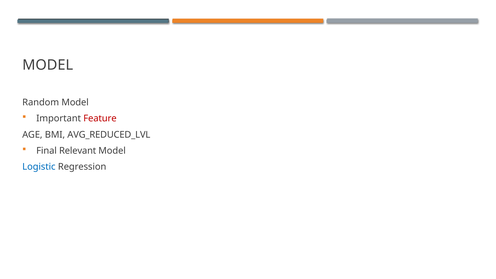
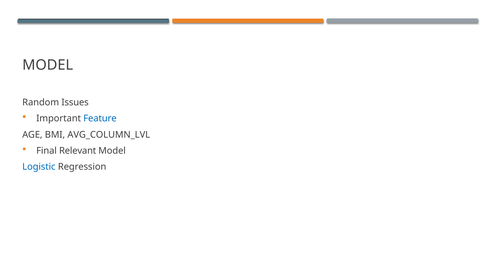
Random Model: Model -> Issues
Feature colour: red -> blue
AVG_REDUCED_LVL: AVG_REDUCED_LVL -> AVG_COLUMN_LVL
